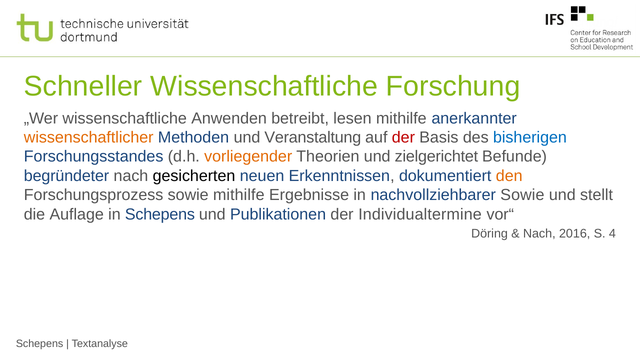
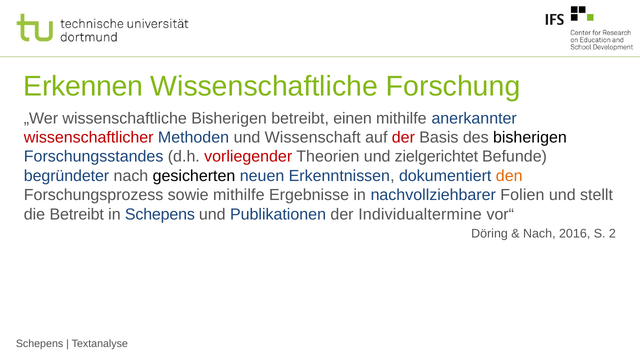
Schneller: Schneller -> Erkennen
wissenschaftliche Anwenden: Anwenden -> Bisherigen
lesen: lesen -> einen
wissenschaftlicher colour: orange -> red
Veranstaltung: Veranstaltung -> Wissenschaft
bisherigen at (530, 137) colour: blue -> black
vorliegender colour: orange -> red
nachvollziehbarer Sowie: Sowie -> Folien
die Auflage: Auflage -> Betreibt
4: 4 -> 2
